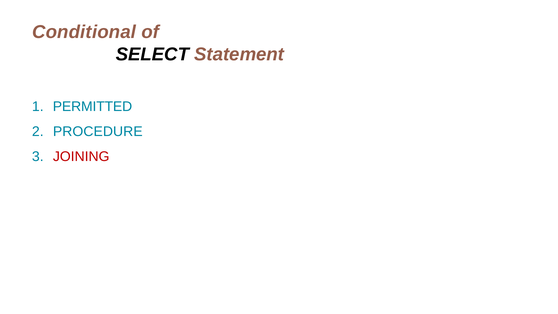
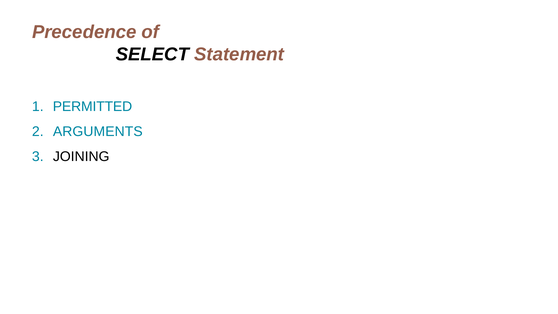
Conditional: Conditional -> Precedence
PROCEDURE: PROCEDURE -> ARGUMENTS
JOINING colour: red -> black
